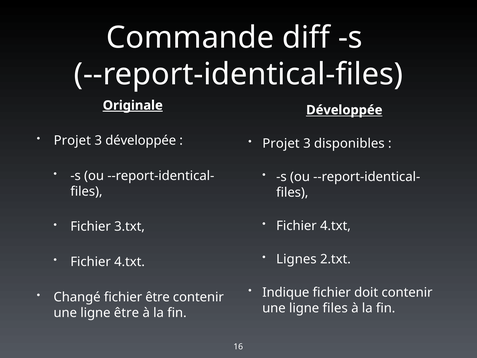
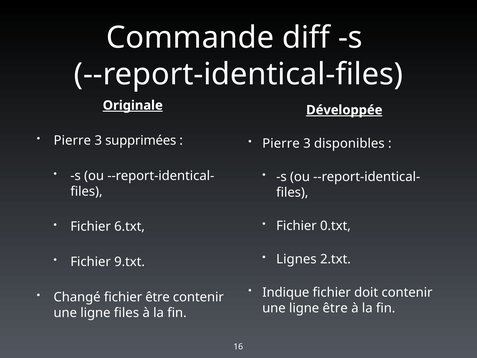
Développée at (344, 110) underline: none -> present
Projet at (72, 140): Projet -> Pierre
3 développée: développée -> supprimées
Projet at (281, 143): Projet -> Pierre
4.txt at (335, 226): 4.txt -> 0.txt
3.txt: 3.txt -> 6.txt
4.txt at (130, 262): 4.txt -> 9.txt
ligne files: files -> être
ligne être: être -> files
